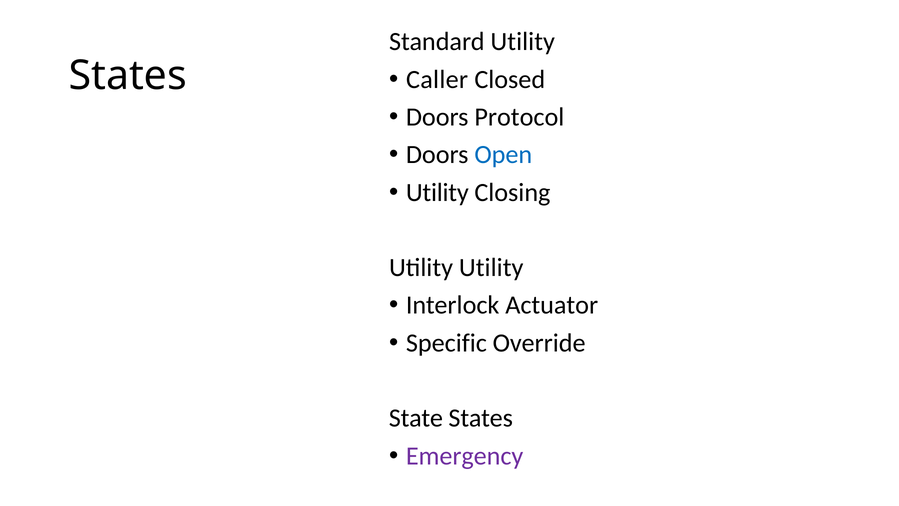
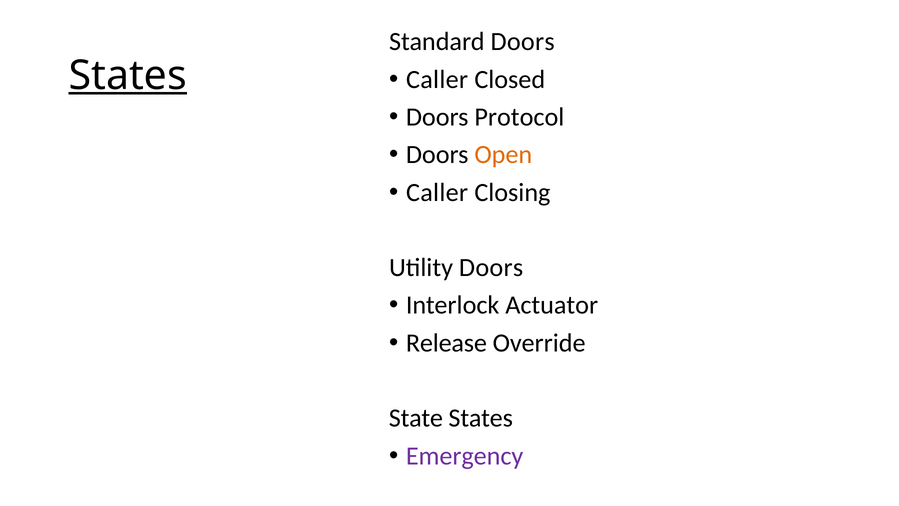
Standard Utility: Utility -> Doors
States at (128, 76) underline: none -> present
Open colour: blue -> orange
Utility at (437, 192): Utility -> Caller
Utility Utility: Utility -> Doors
Specific: Specific -> Release
